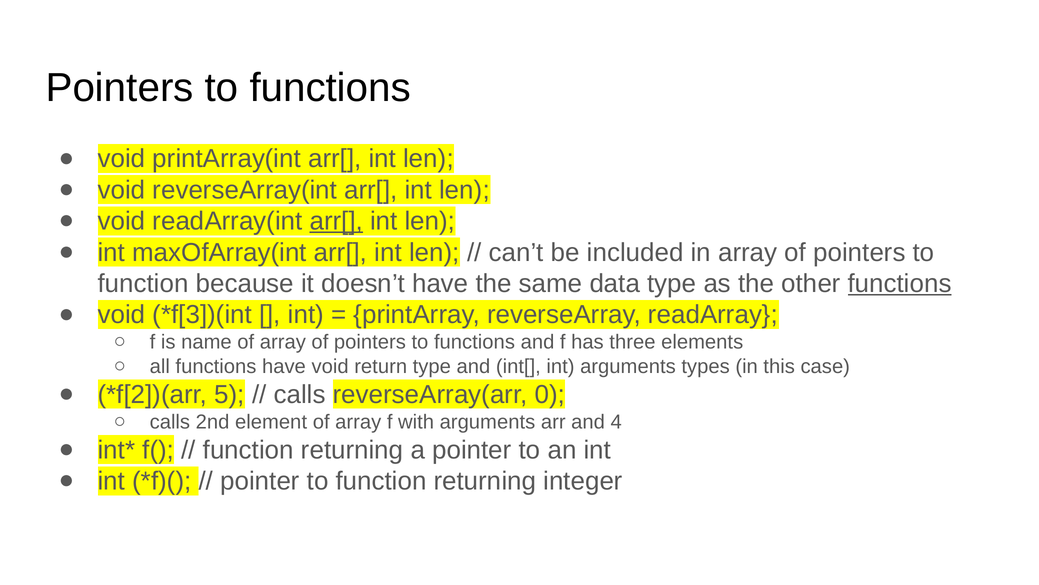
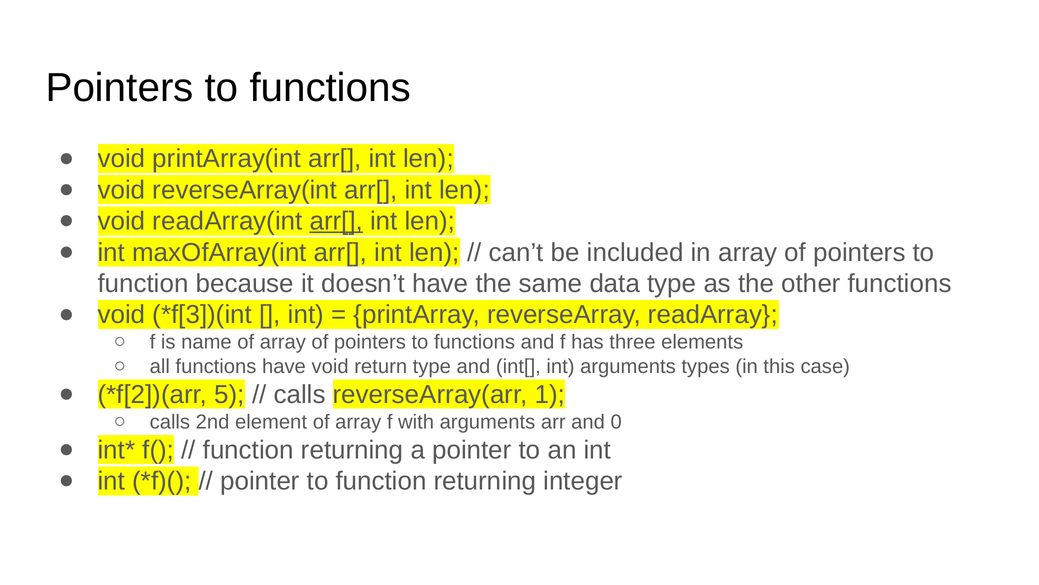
functions at (900, 283) underline: present -> none
0: 0 -> 1
4: 4 -> 0
